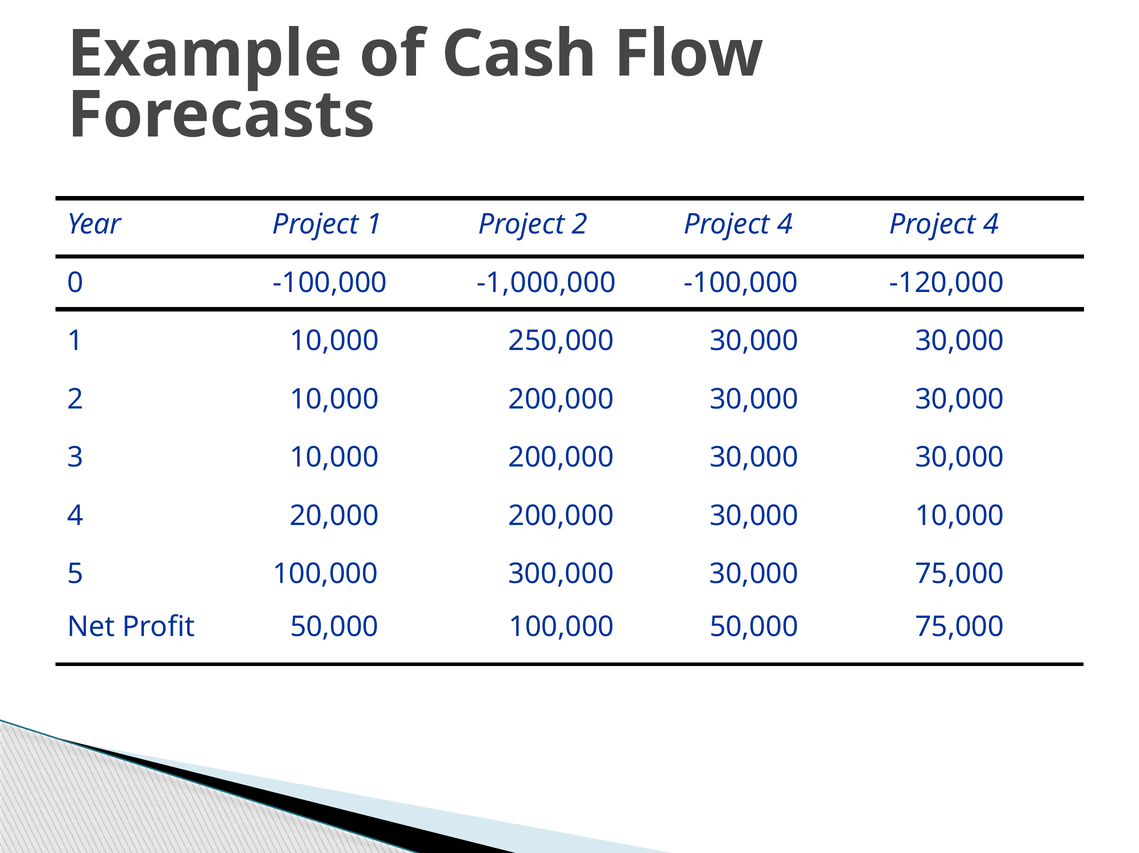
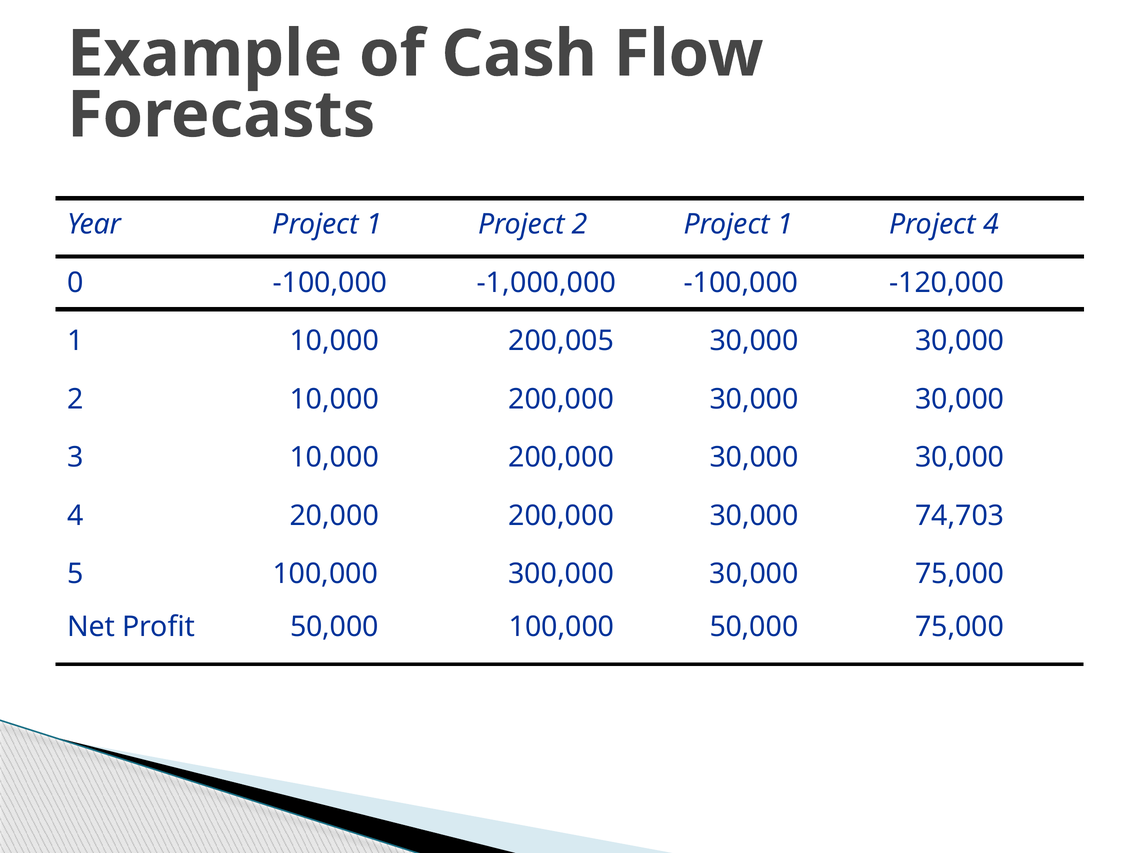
2 Project 4: 4 -> 1
250,000: 250,000 -> 200,005
30,000 10,000: 10,000 -> 74,703
